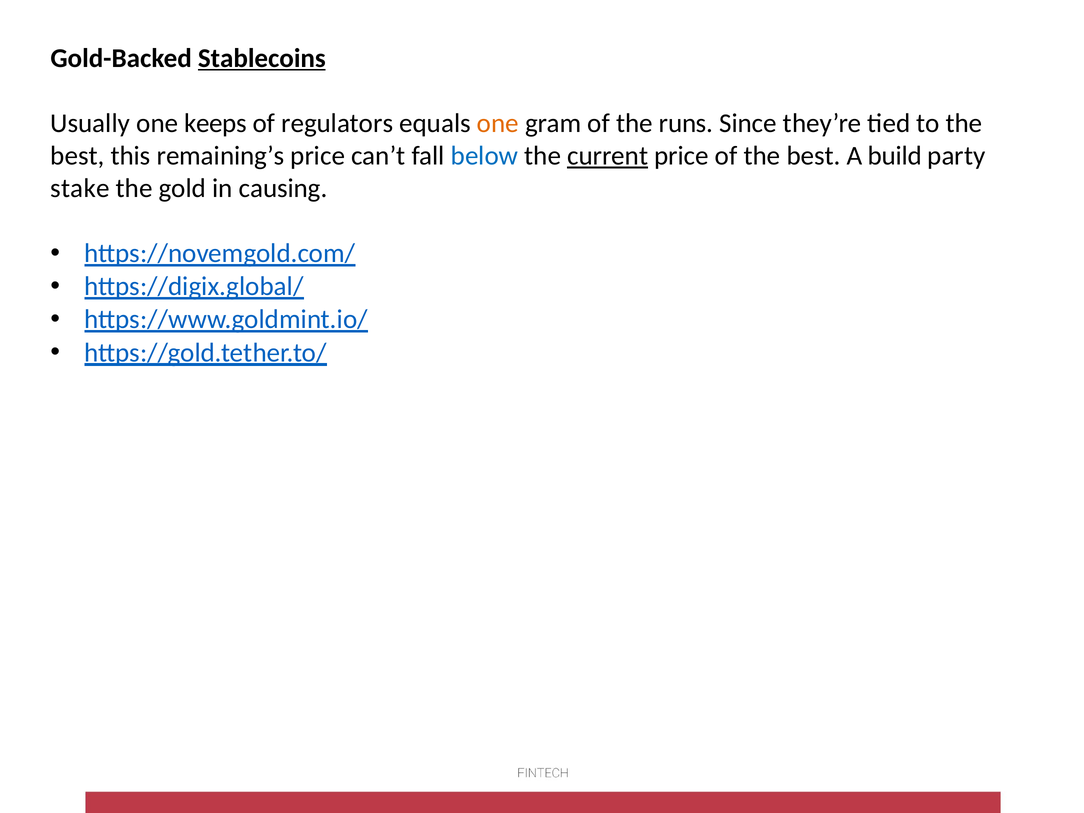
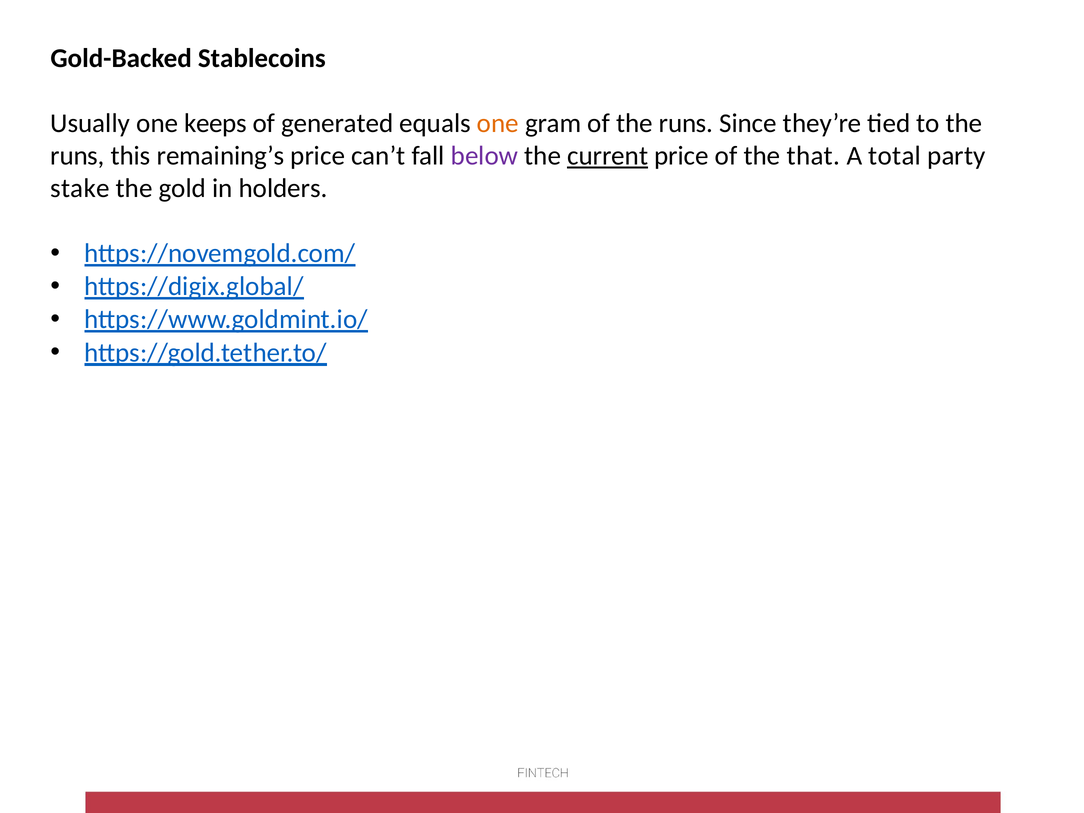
Stablecoins underline: present -> none
regulators: regulators -> generated
best at (77, 156): best -> runs
below colour: blue -> purple
of the best: best -> that
build: build -> total
causing: causing -> holders
